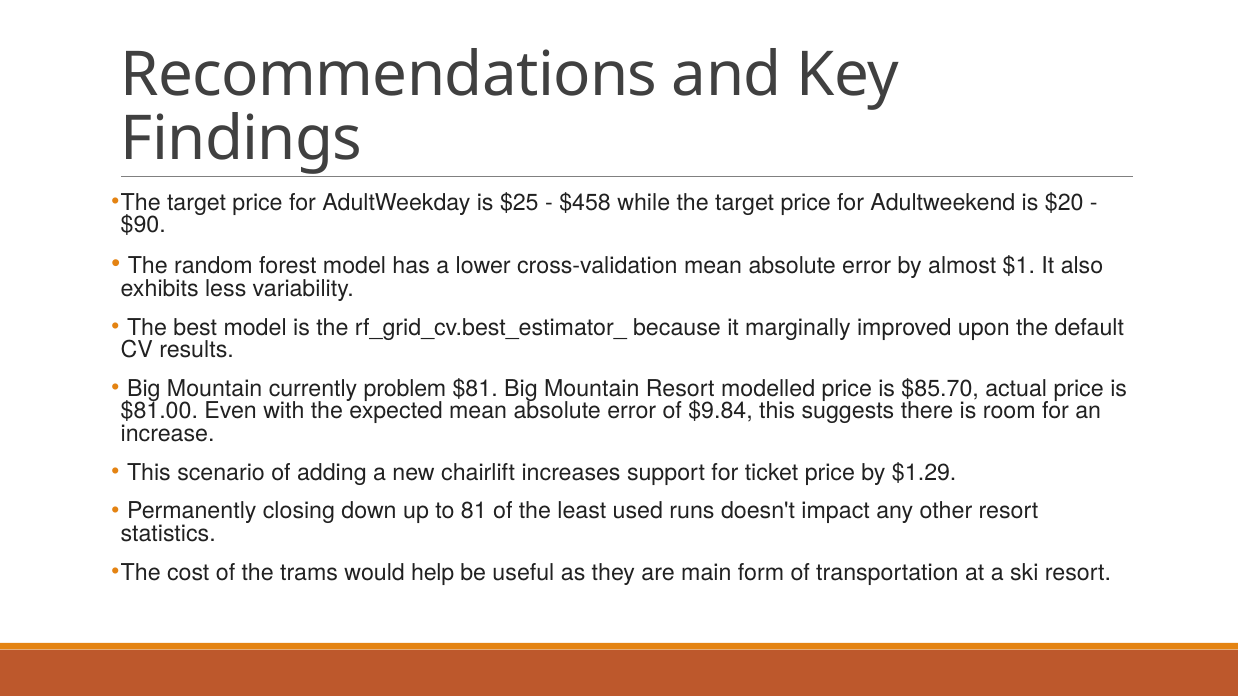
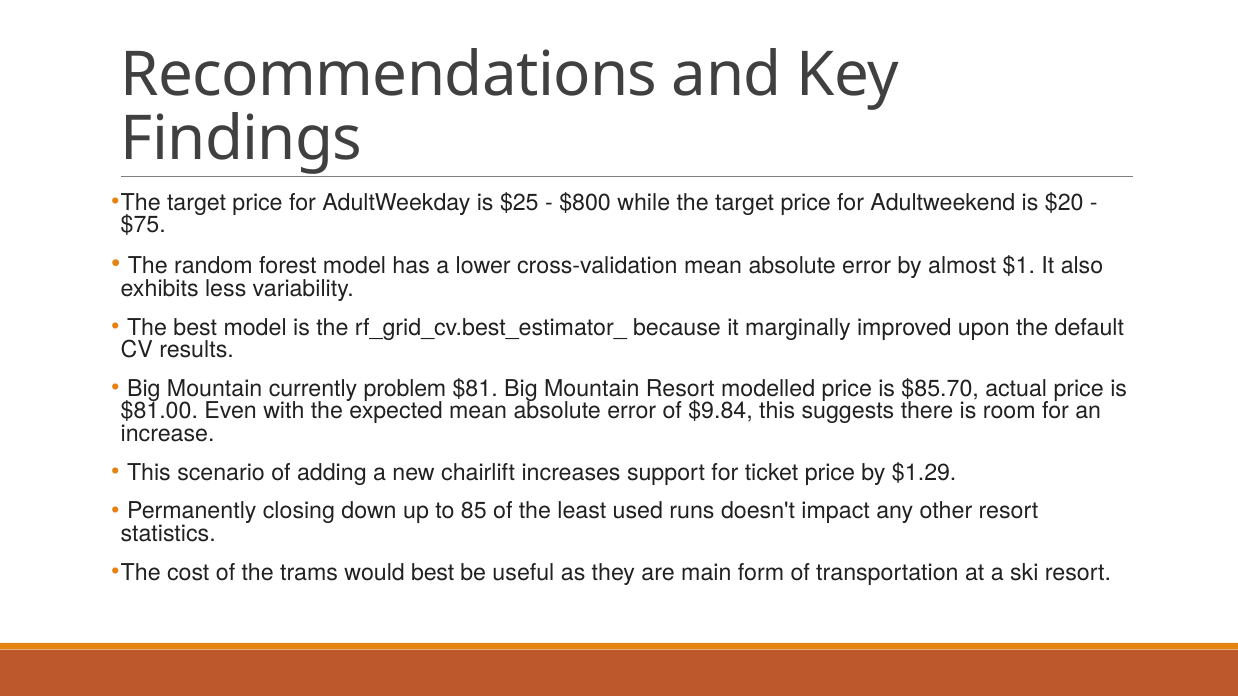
$458: $458 -> $800
$90: $90 -> $75
81: 81 -> 85
would help: help -> best
